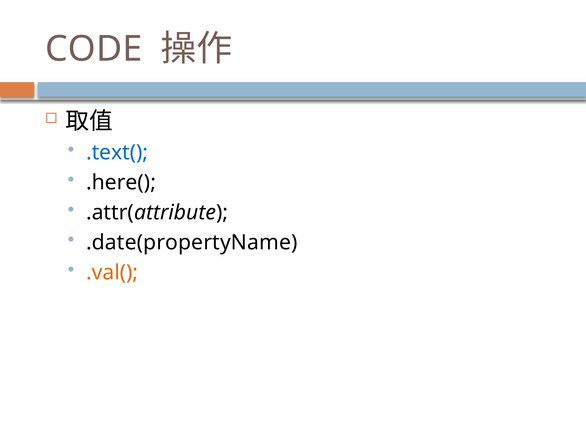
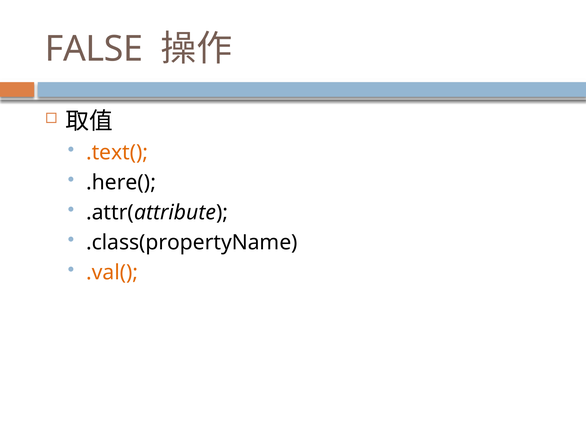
CODE: CODE -> FALSE
.text( colour: blue -> orange
.date(propertyName: .date(propertyName -> .class(propertyName
